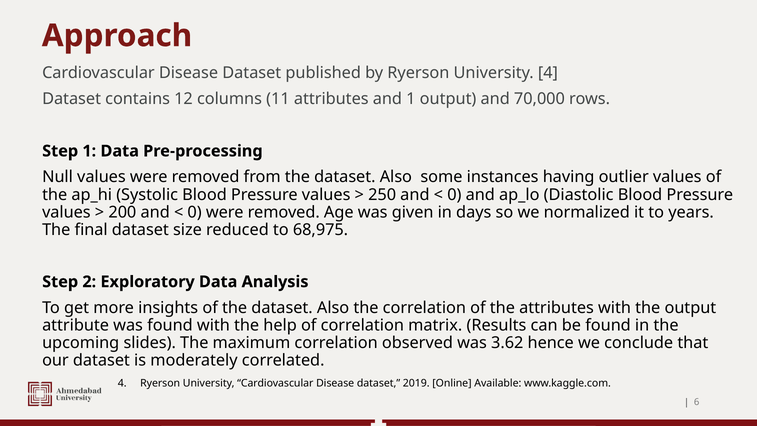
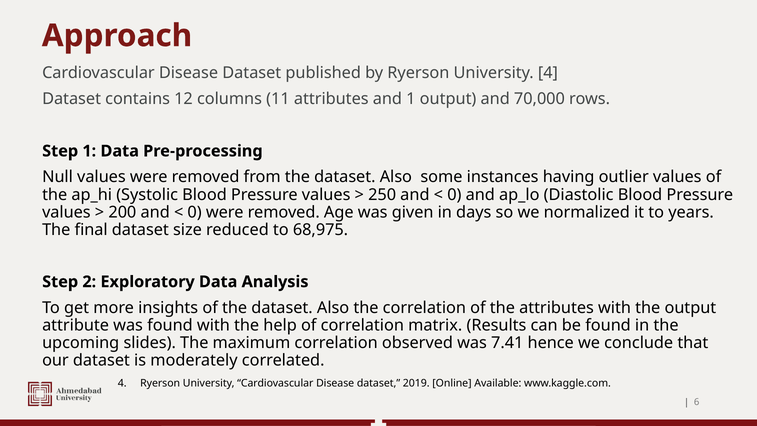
3.62: 3.62 -> 7.41
